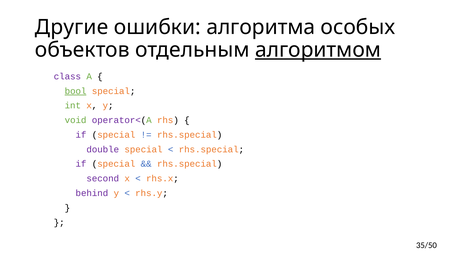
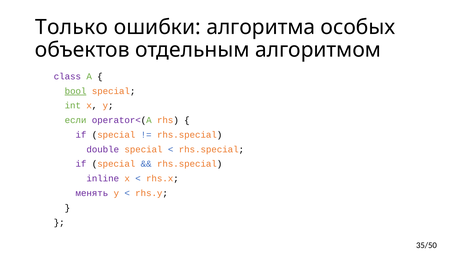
Другие: Другие -> Только
алгоритмом underline: present -> none
void: void -> если
second: second -> inline
behind: behind -> менять
